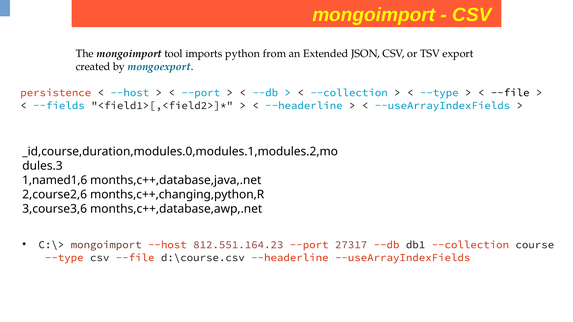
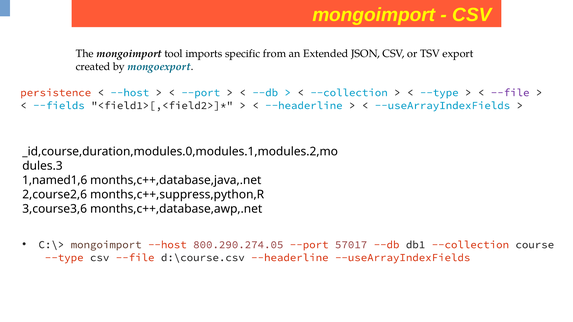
python: python -> specific
--file at (510, 93) colour: black -> purple
months,c++,changing,python,R: months,c++,changing,python,R -> months,c++,suppress,python,R
812.551.164.23: 812.551.164.23 -> 800.290.274.05
27317: 27317 -> 57017
